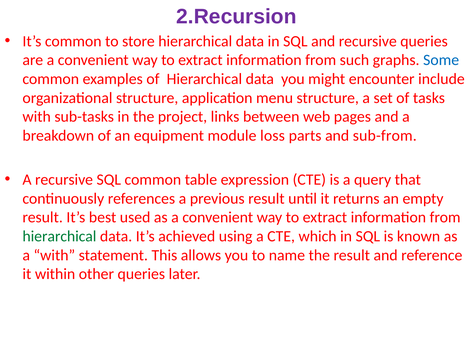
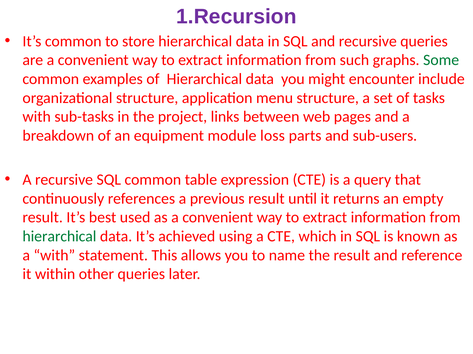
2.Recursion: 2.Recursion -> 1.Recursion
Some colour: blue -> green
sub-from: sub-from -> sub-users
